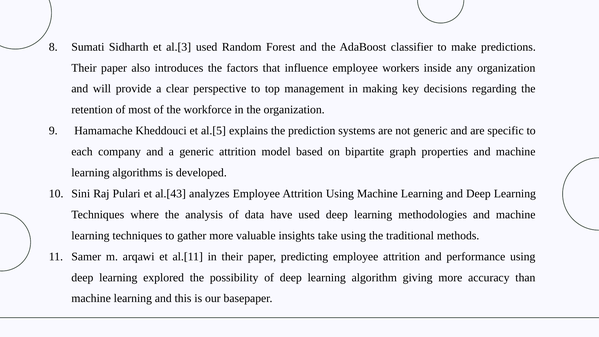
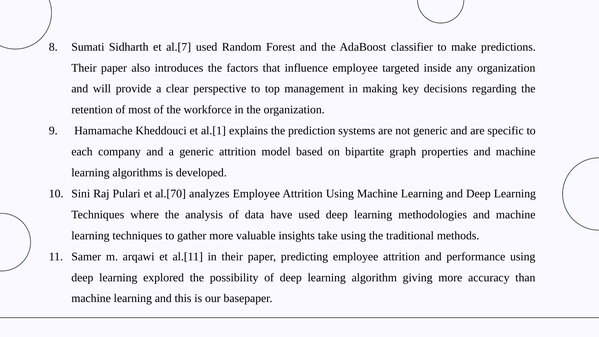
al.[3: al.[3 -> al.[7
workers: workers -> targeted
al.[5: al.[5 -> al.[1
al.[43: al.[43 -> al.[70
